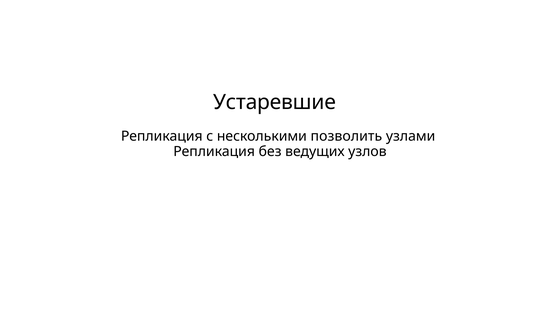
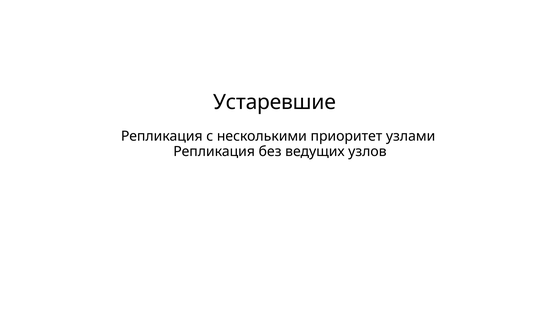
позволить: позволить -> приоритет
